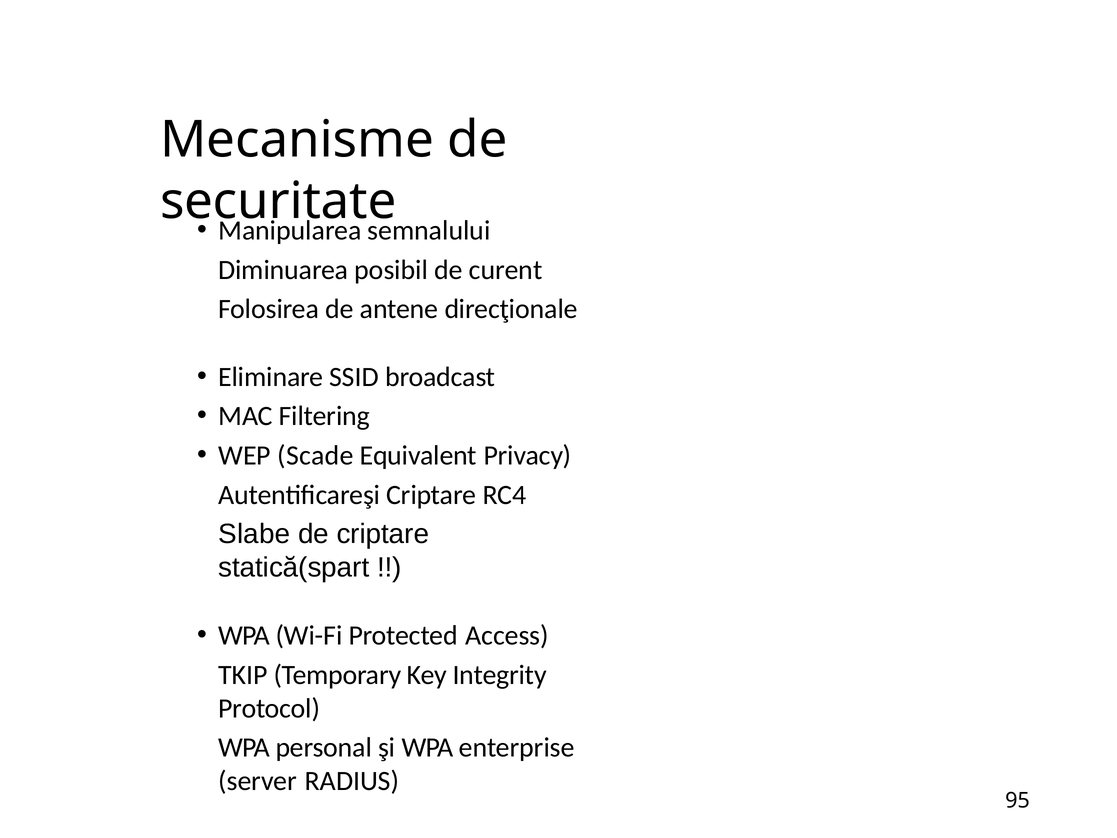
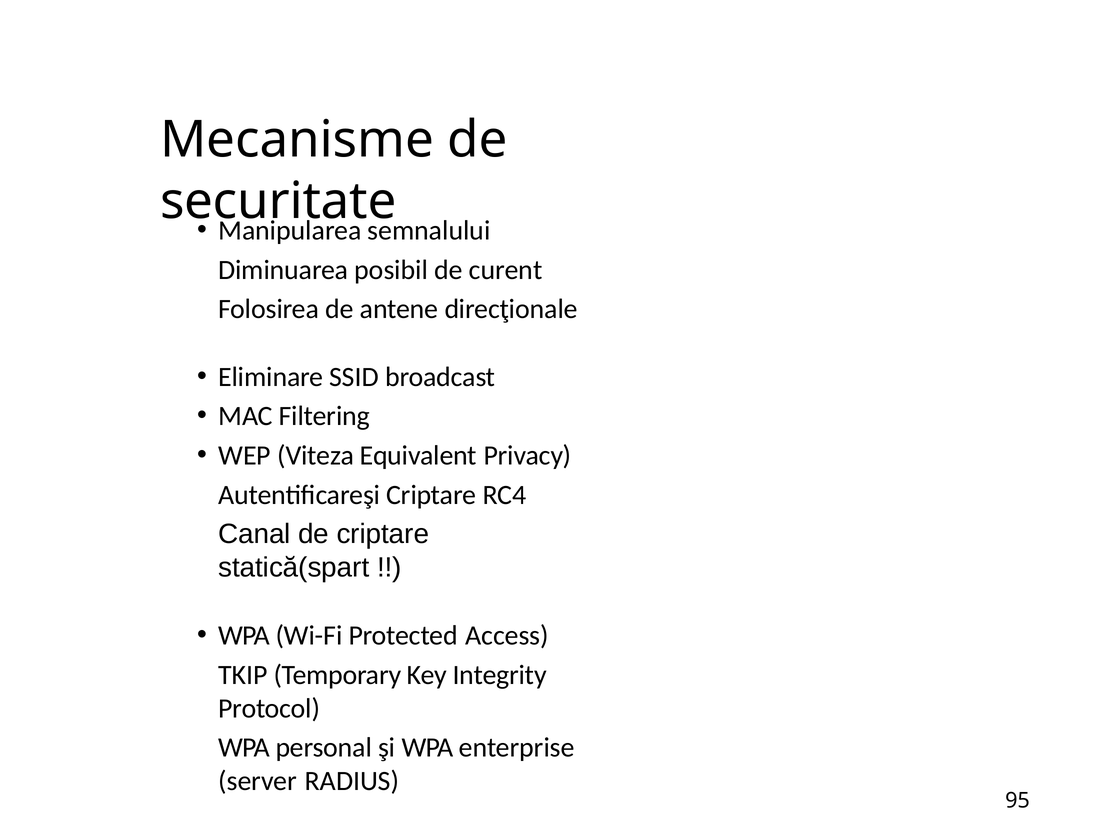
Scade: Scade -> Viteza
Slabe: Slabe -> Canal
